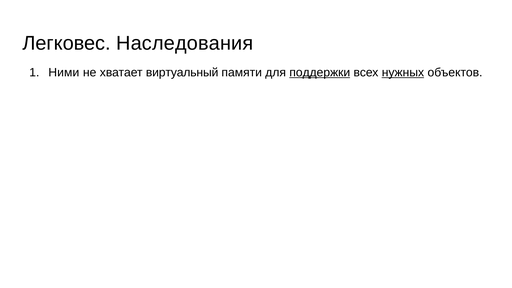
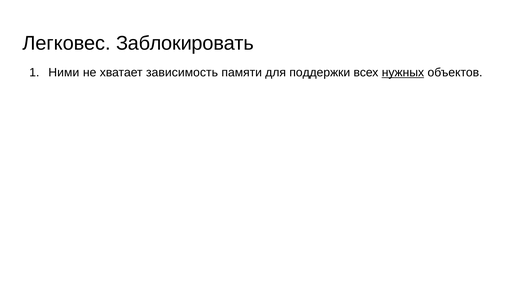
Наследования: Наследования -> Заблокировать
виртуальный: виртуальный -> зависимость
поддержки underline: present -> none
